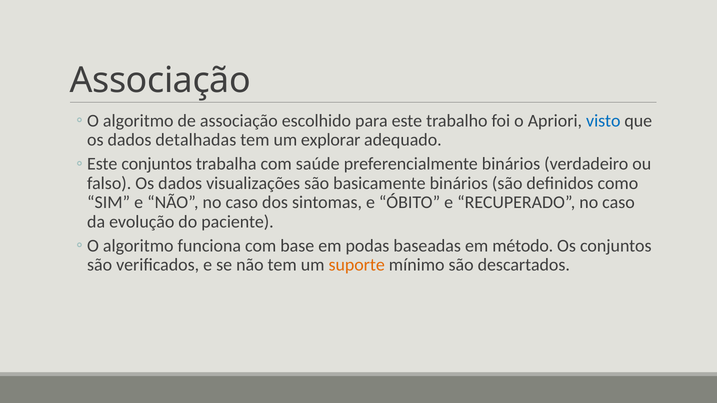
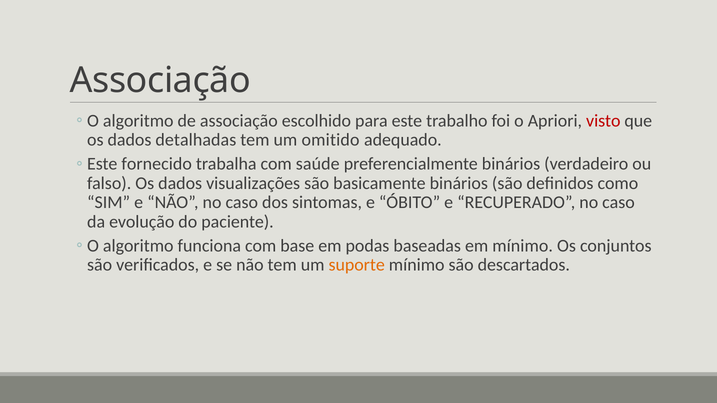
visto colour: blue -> red
explorar: explorar -> omitido
conjuntos at (157, 164): conjuntos -> fornecido
em método: método -> mínimo
